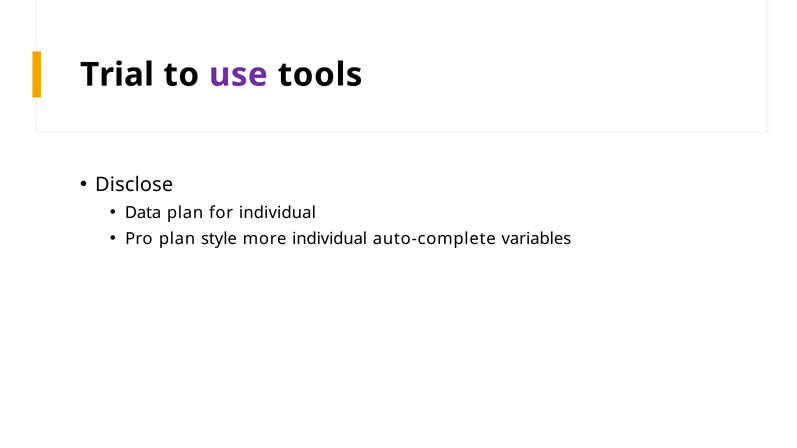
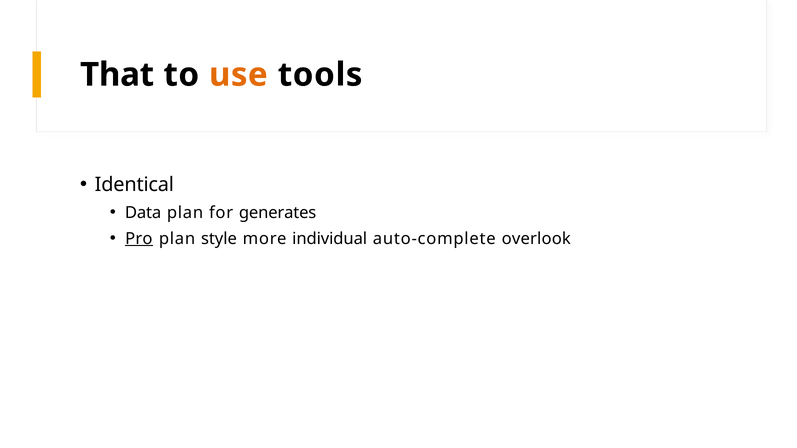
Trial: Trial -> That
use colour: purple -> orange
Disclose: Disclose -> Identical
for individual: individual -> generates
Pro underline: none -> present
variables: variables -> overlook
